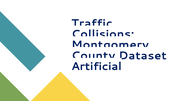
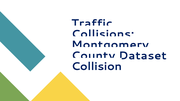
Artificial: Artificial -> Collision
